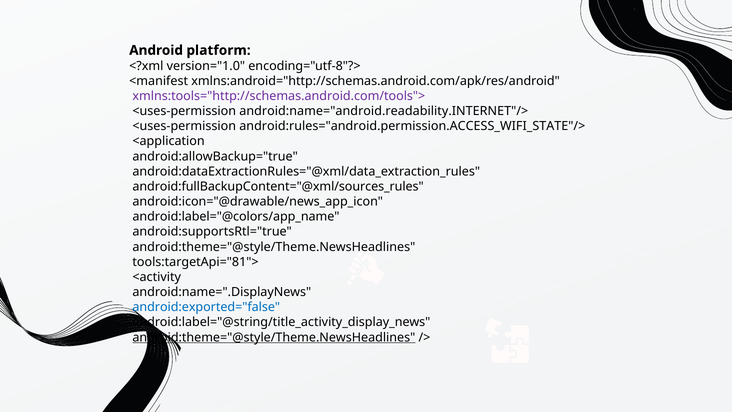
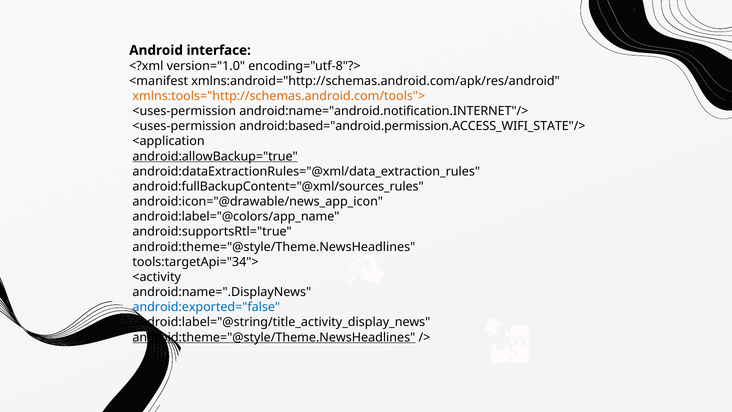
platform: platform -> interface
xmlns:tools="http://schemas.android.com/tools"> colour: purple -> orange
android:name="android.readability.INTERNET"/>: android:name="android.readability.INTERNET"/> -> android:name="android.notification.INTERNET"/>
android:rules="android.permission.ACCESS_WIFI_STATE"/>: android:rules="android.permission.ACCESS_WIFI_STATE"/> -> android:based="android.permission.ACCESS_WIFI_STATE"/>
android:allowBackup="true underline: none -> present
tools:targetApi="81">: tools:targetApi="81"> -> tools:targetApi="34">
